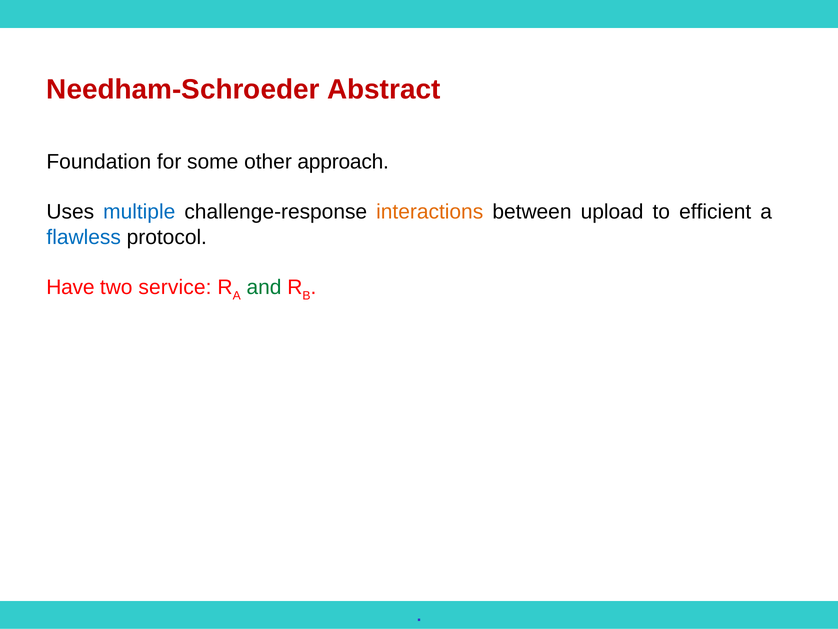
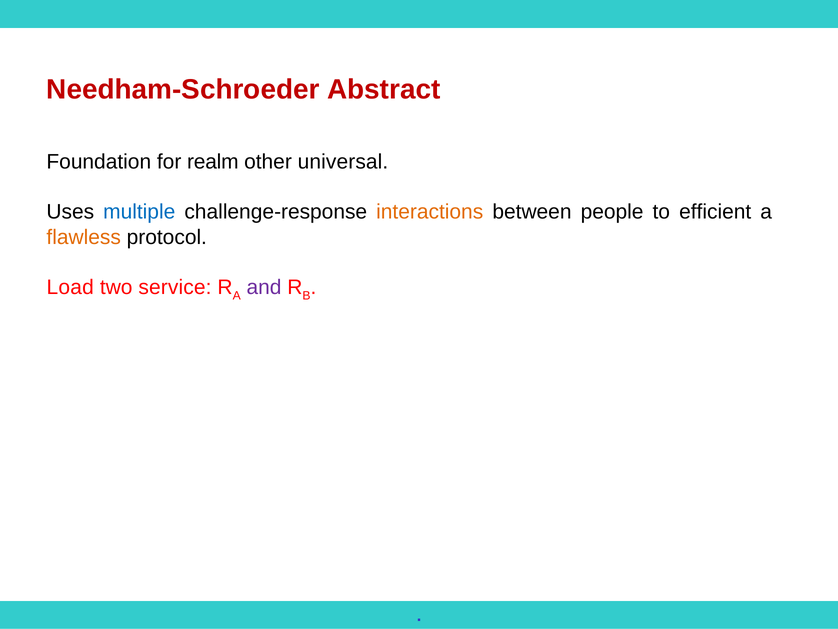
some: some -> realm
approach: approach -> universal
upload: upload -> people
flawless colour: blue -> orange
Have: Have -> Load
and colour: green -> purple
